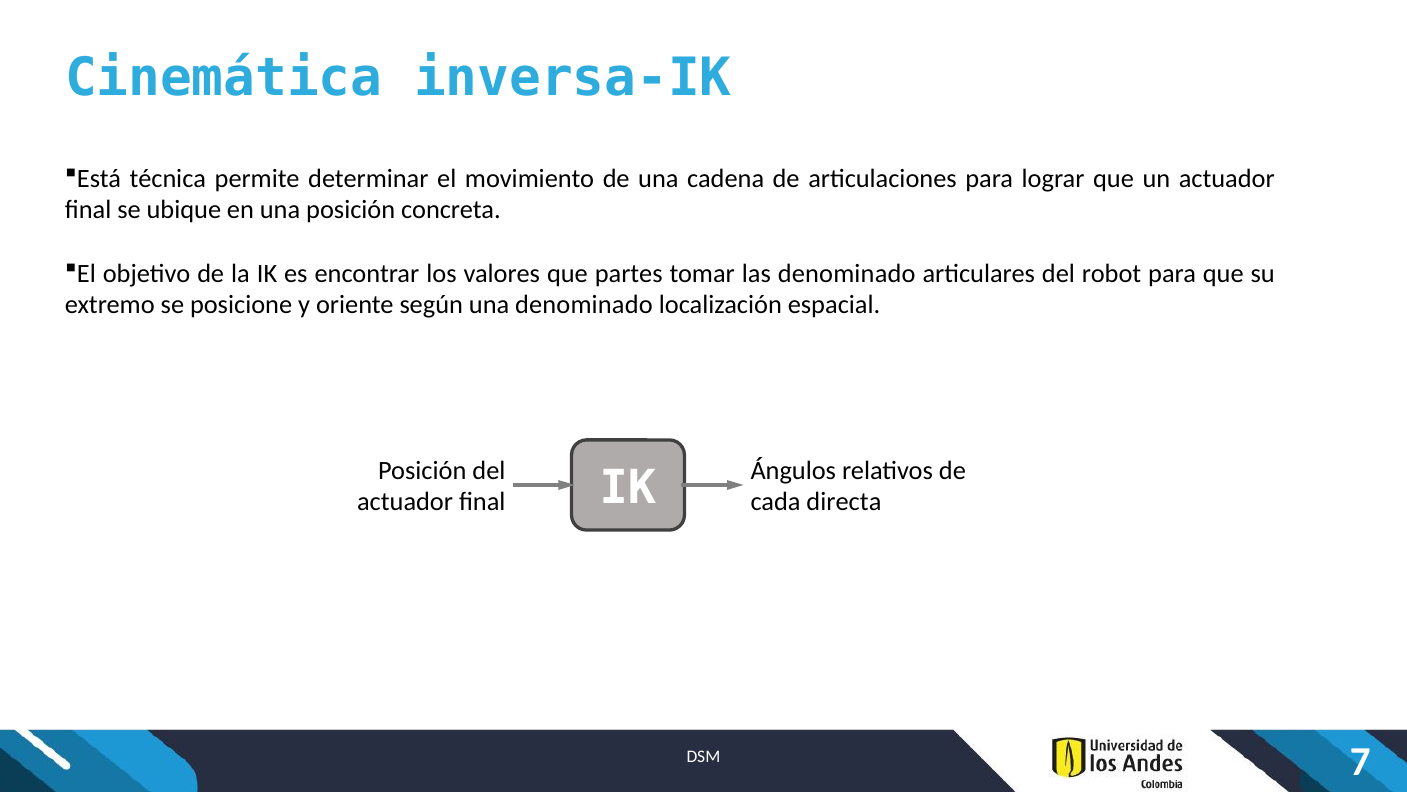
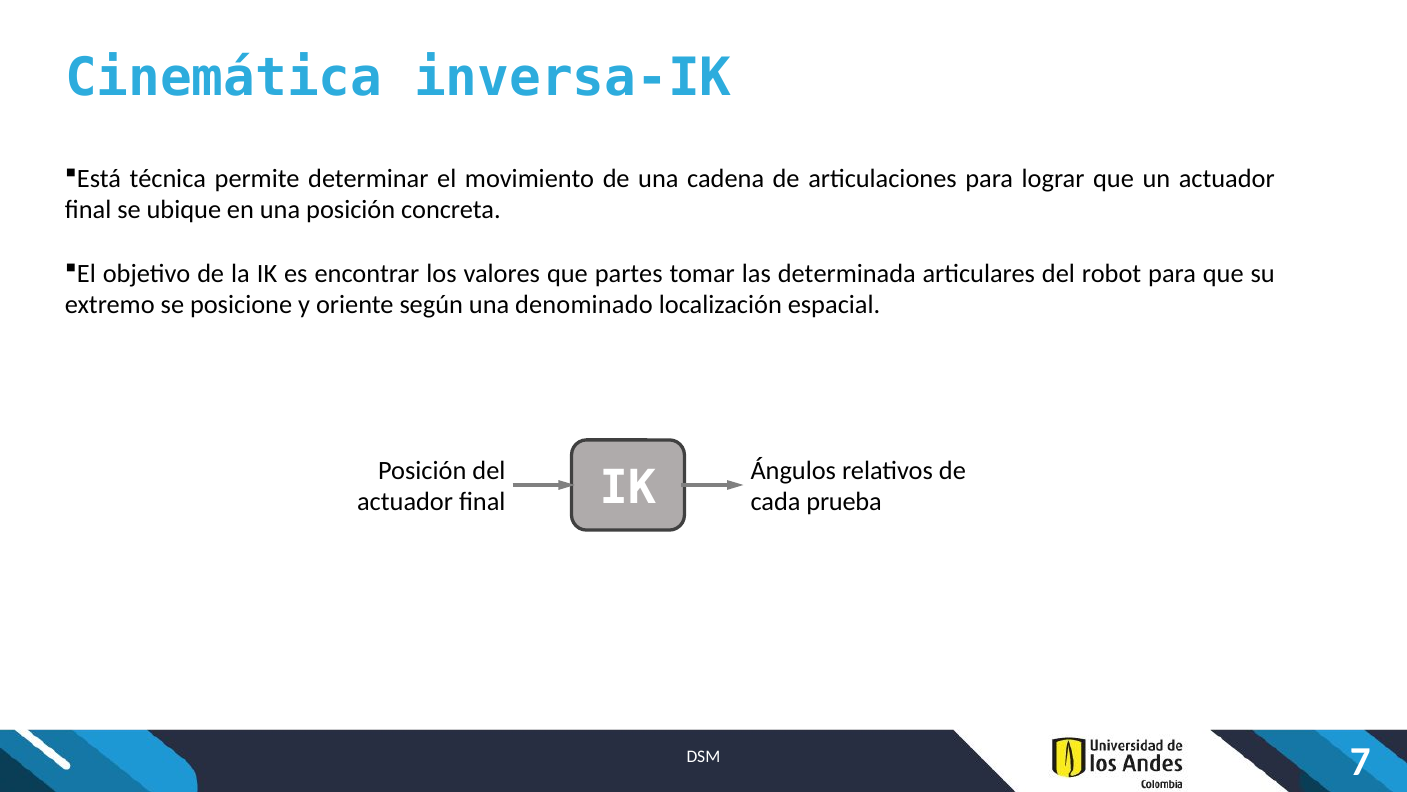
las denominado: denominado -> determinada
directa: directa -> prueba
